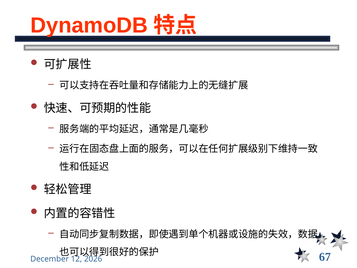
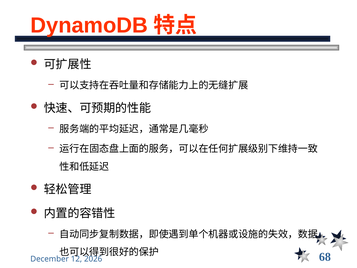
67: 67 -> 68
